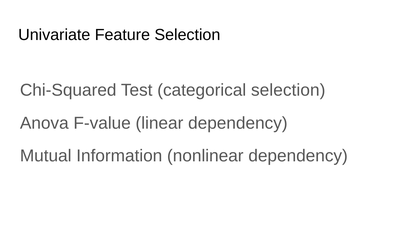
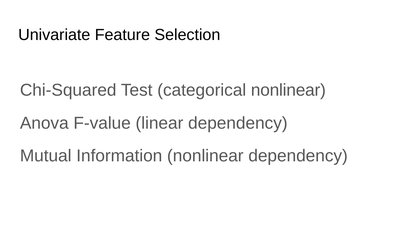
categorical selection: selection -> nonlinear
